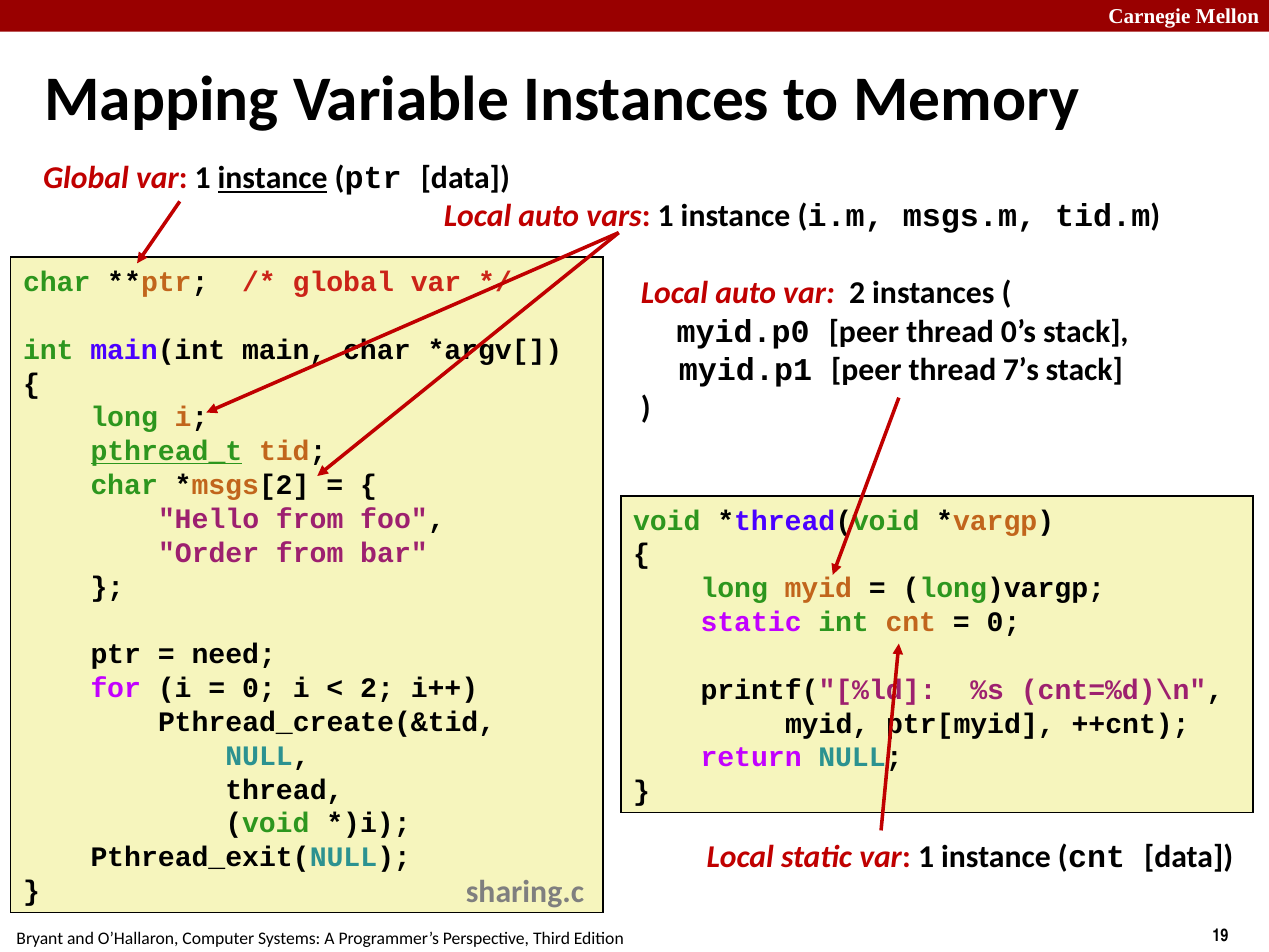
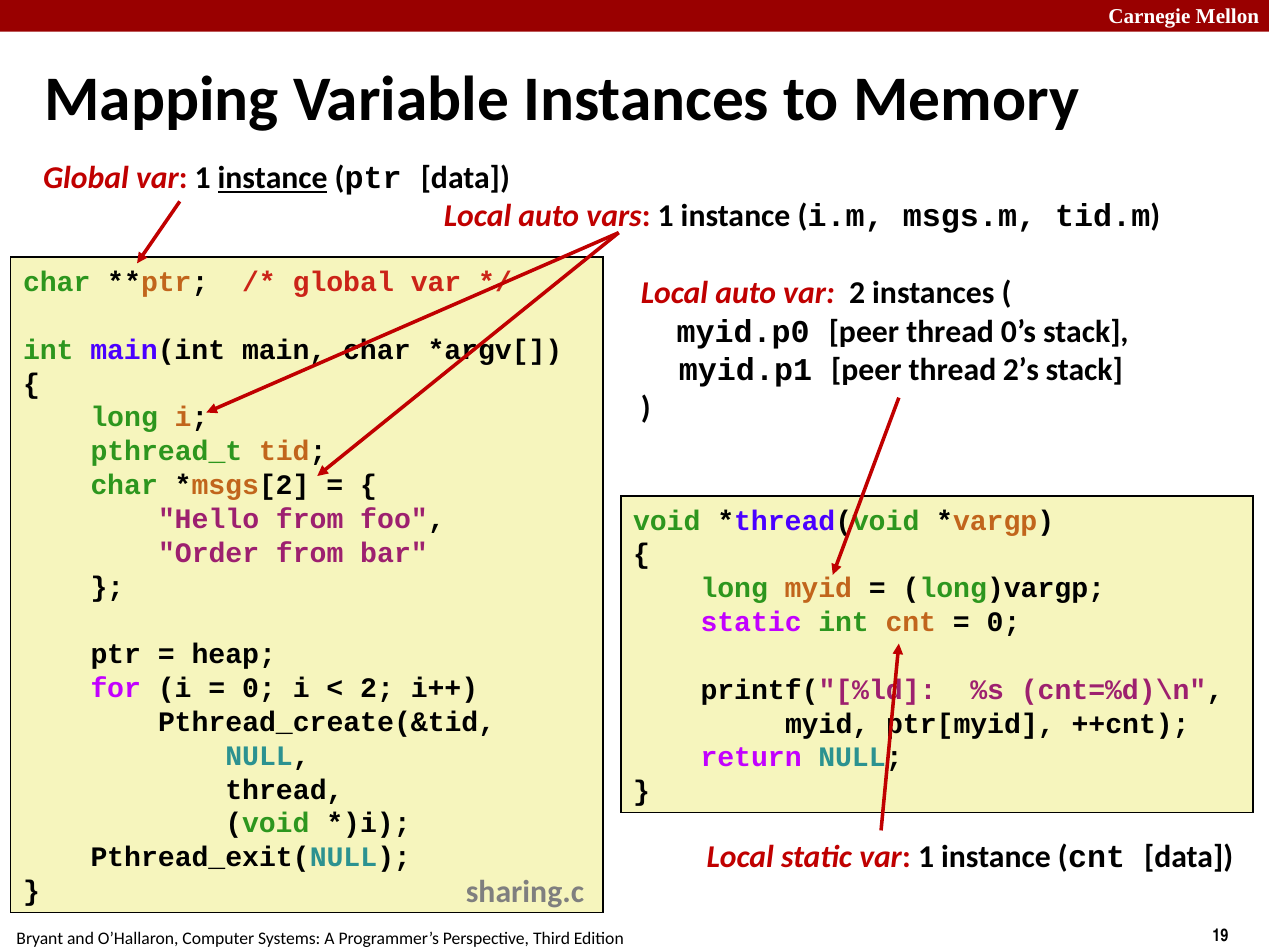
7’s: 7’s -> 2’s
pthread_t underline: present -> none
need: need -> heap
